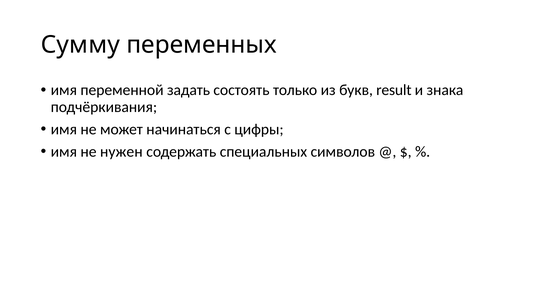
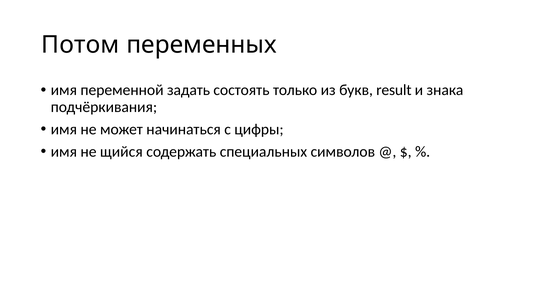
Сумму: Сумму -> Потом
нужен: нужен -> щийся
